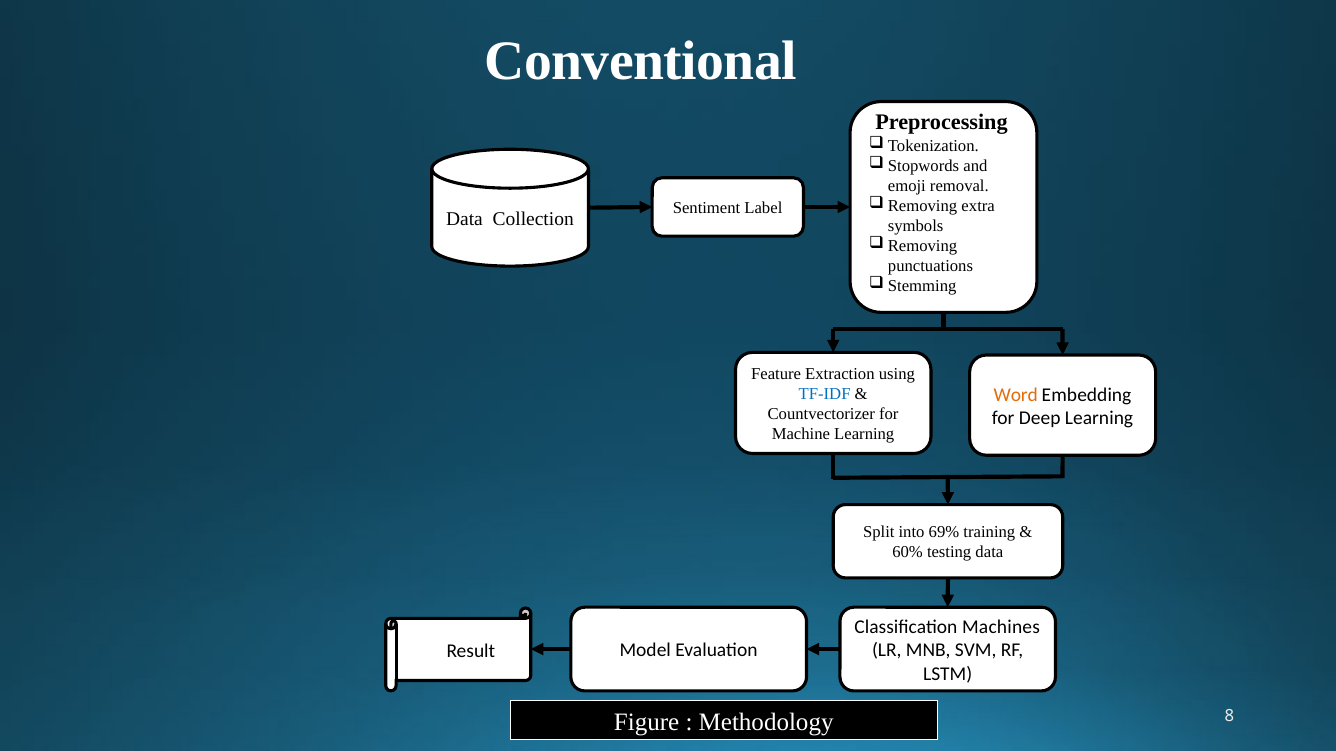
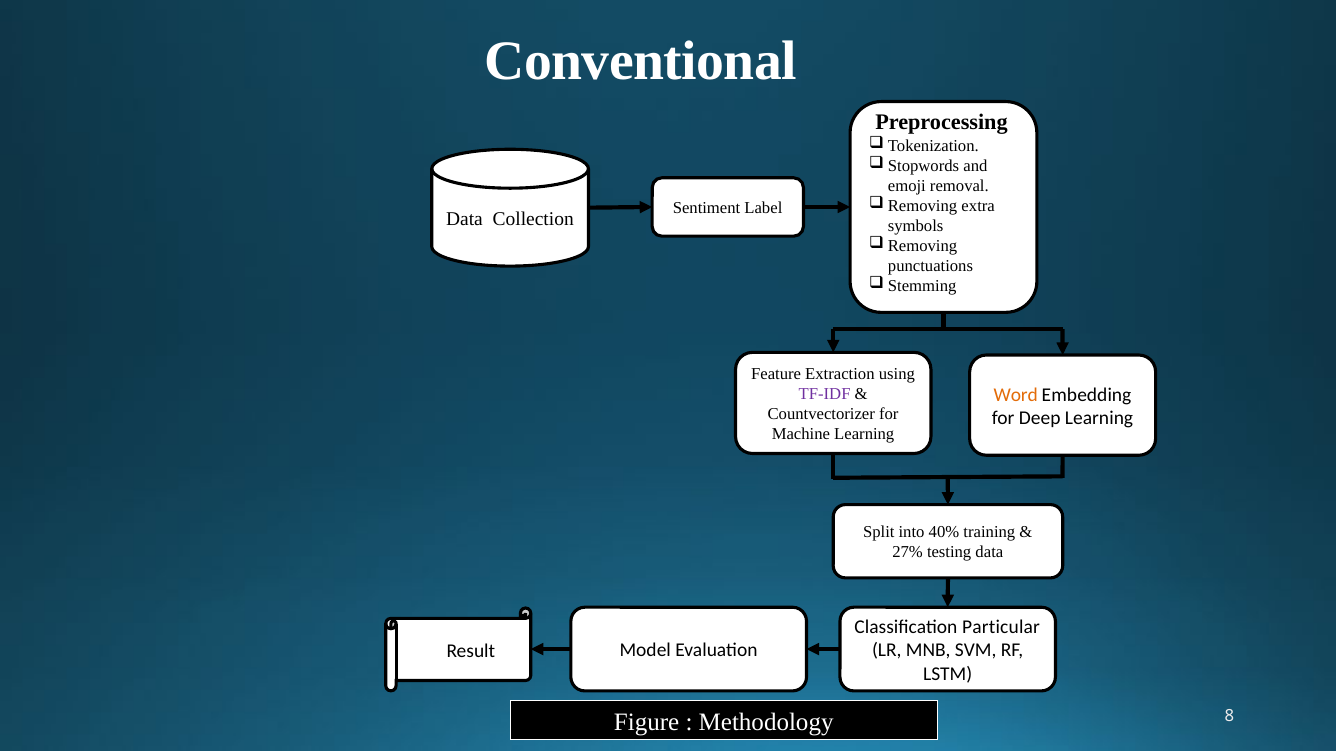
TF-IDF colour: blue -> purple
69%: 69% -> 40%
60%: 60% -> 27%
Machines: Machines -> Particular
